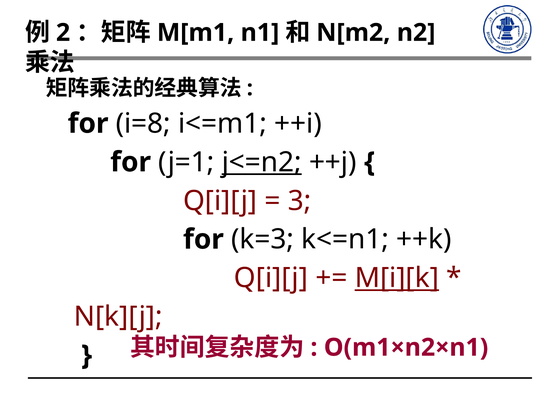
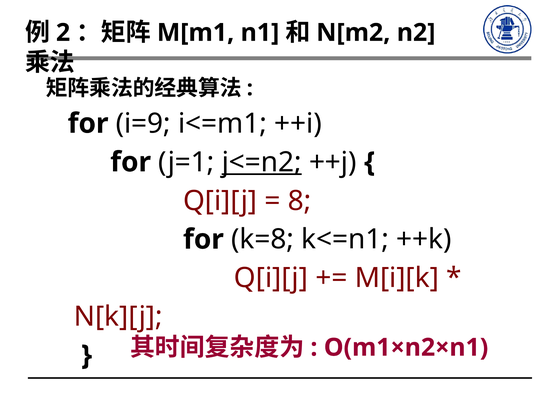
i=8: i=8 -> i=9
3: 3 -> 8
k=3: k=3 -> k=8
M[i][k underline: present -> none
